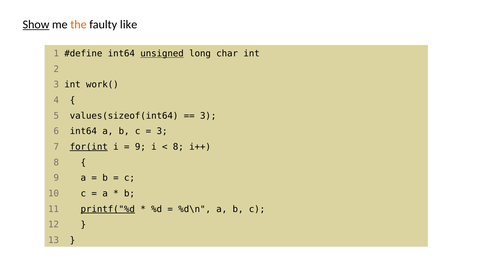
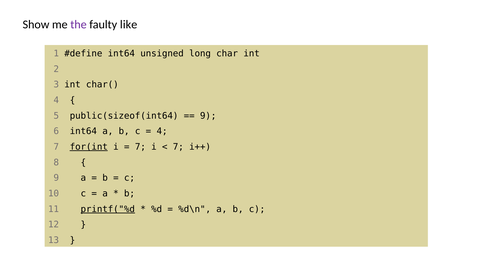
Show underline: present -> none
the colour: orange -> purple
unsigned underline: present -> none
work(: work( -> char(
values(sizeof(int64: values(sizeof(int64 -> public(sizeof(int64
3 at (208, 116): 3 -> 9
3 at (162, 132): 3 -> 4
9 at (140, 147): 9 -> 7
8 at (178, 147): 8 -> 7
